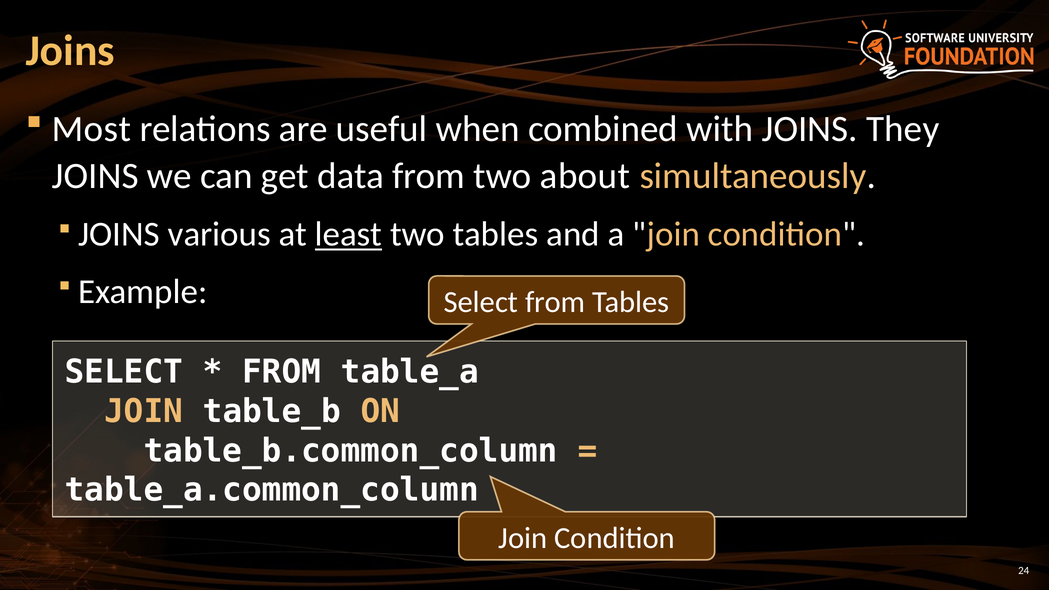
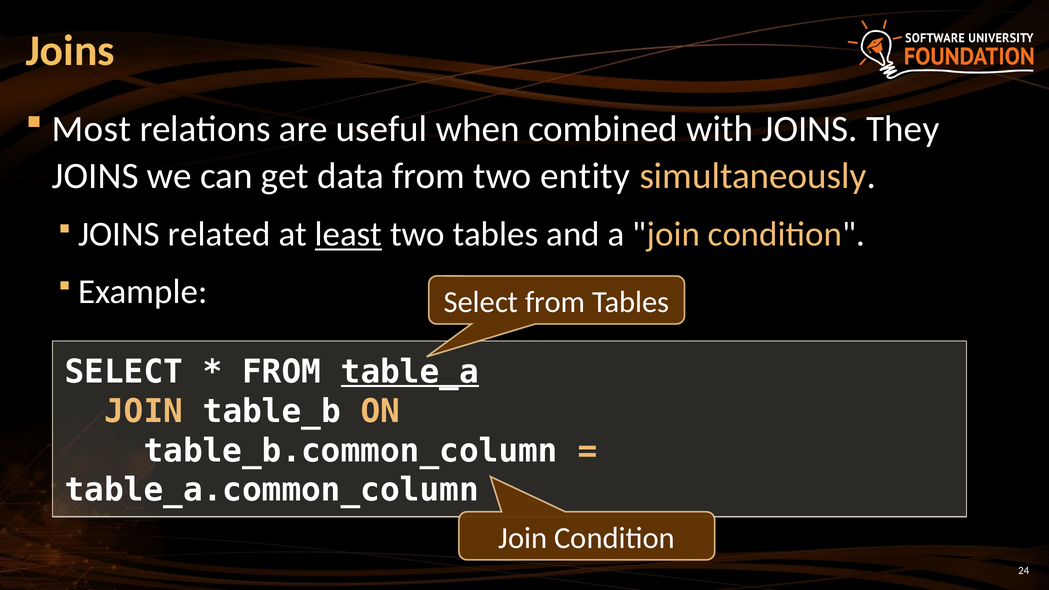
about: about -> entity
various: various -> related
table_a underline: none -> present
